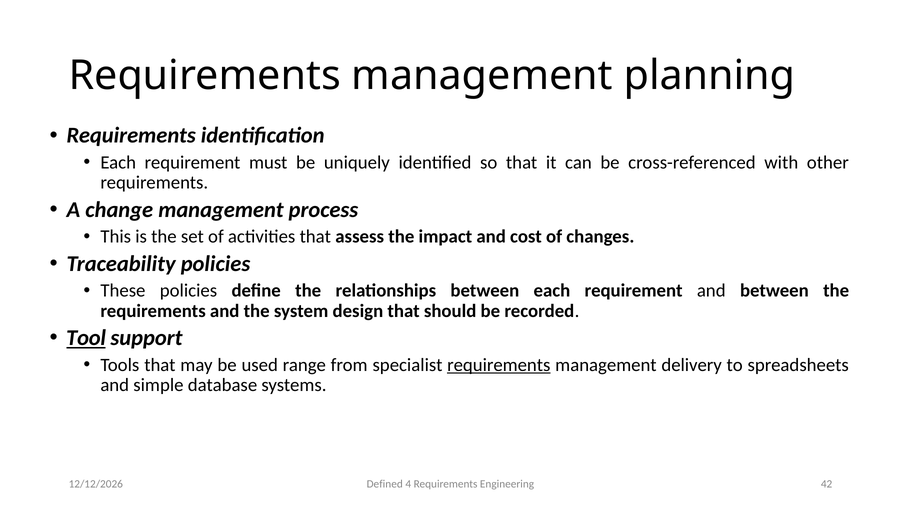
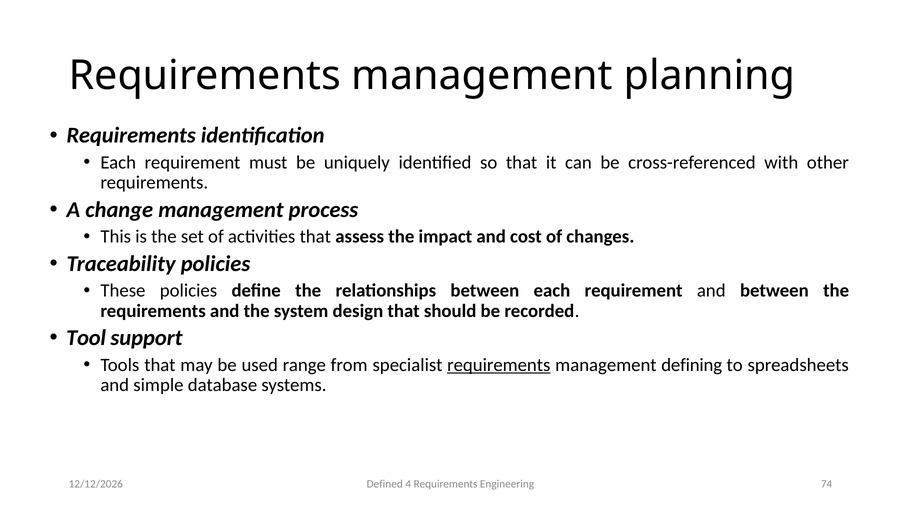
Tool underline: present -> none
delivery: delivery -> defining
42: 42 -> 74
